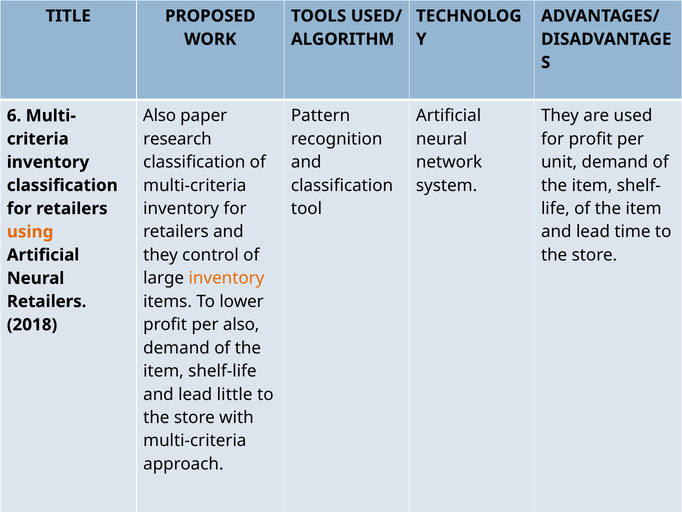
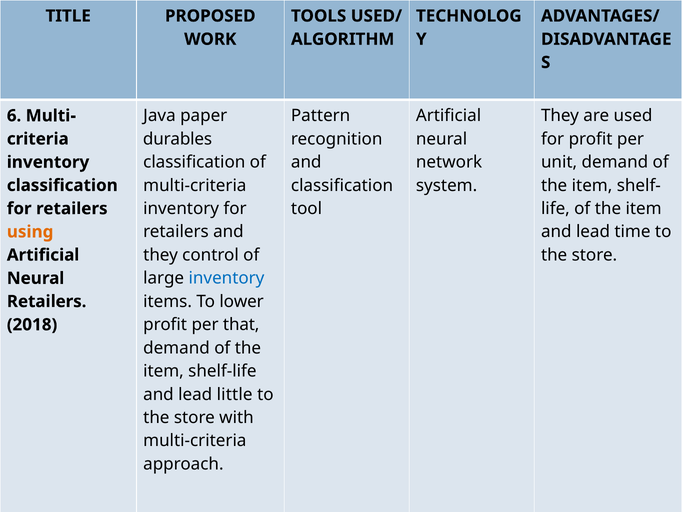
Also at (160, 116): Also -> Java
research: research -> durables
inventory at (226, 278) colour: orange -> blue
per also: also -> that
